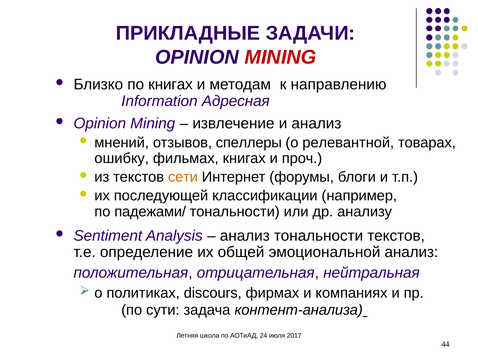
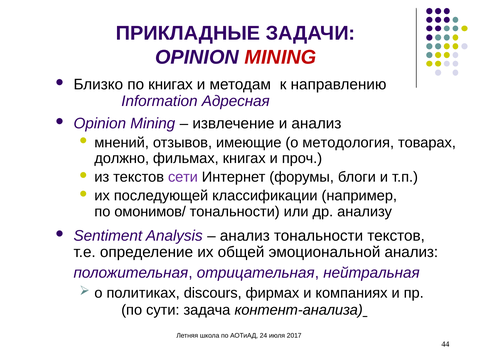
спеллеры: спеллеры -> имеющие
релевантной: релевантной -> методология
ошибку: ошибку -> должно
сети colour: orange -> purple
падежами/: падежами/ -> омонимов/
